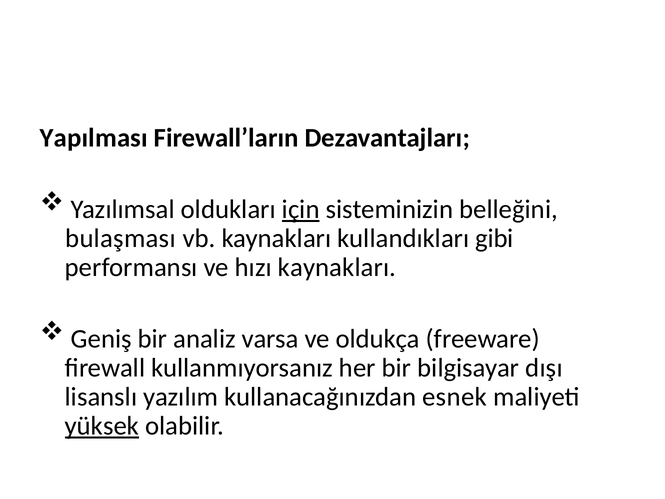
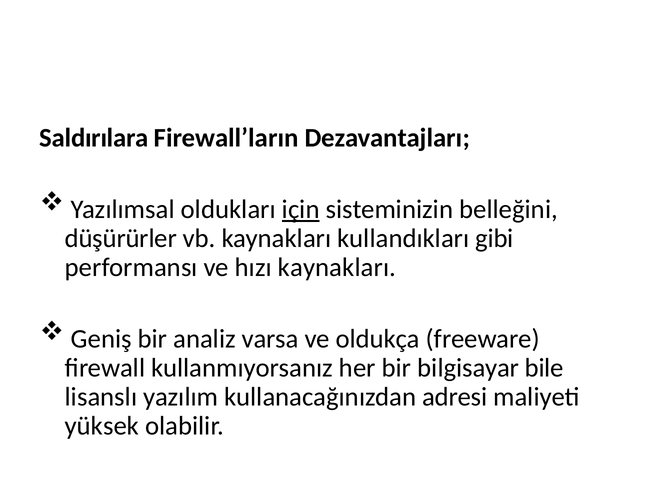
Yapılması: Yapılması -> Saldırılara
bulaşması: bulaşması -> düşürürler
dışı: dışı -> bile
esnek: esnek -> adresi
yüksek underline: present -> none
